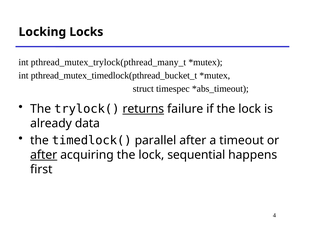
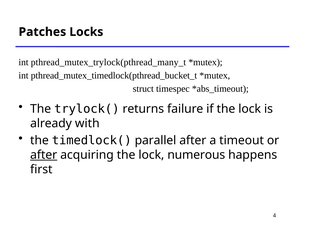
Locking: Locking -> Patches
returns underline: present -> none
data: data -> with
sequential: sequential -> numerous
